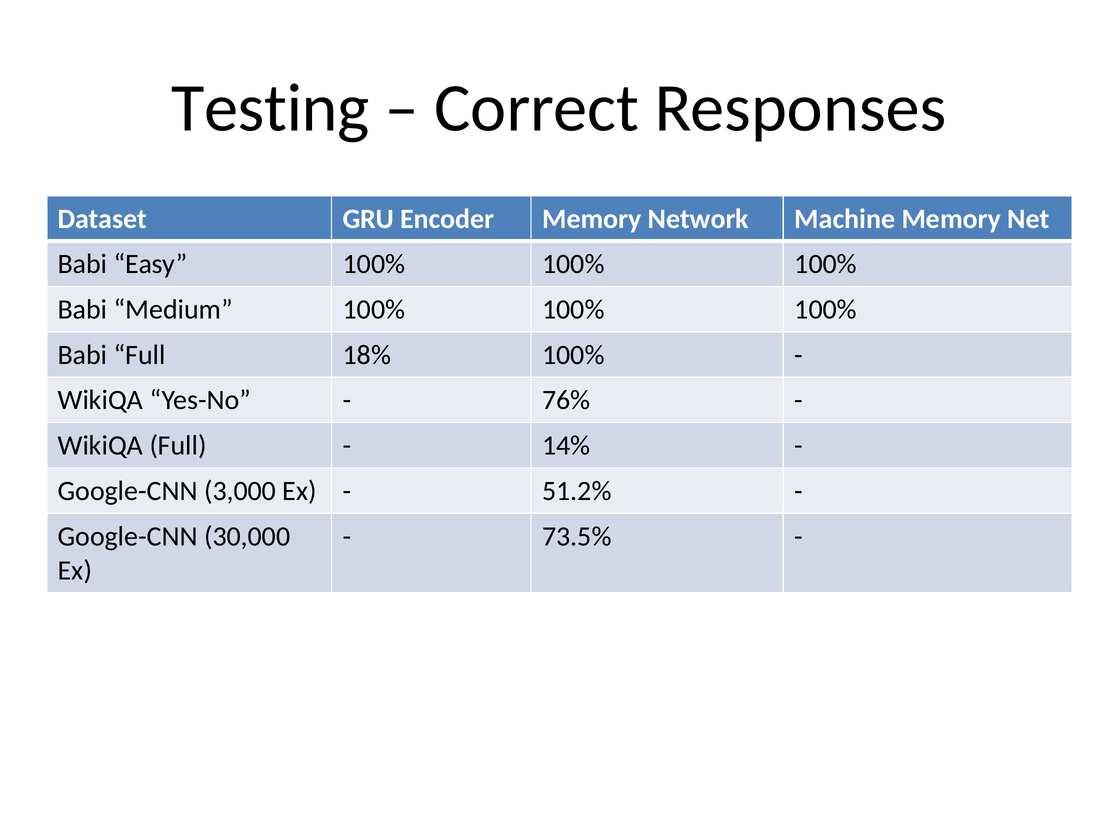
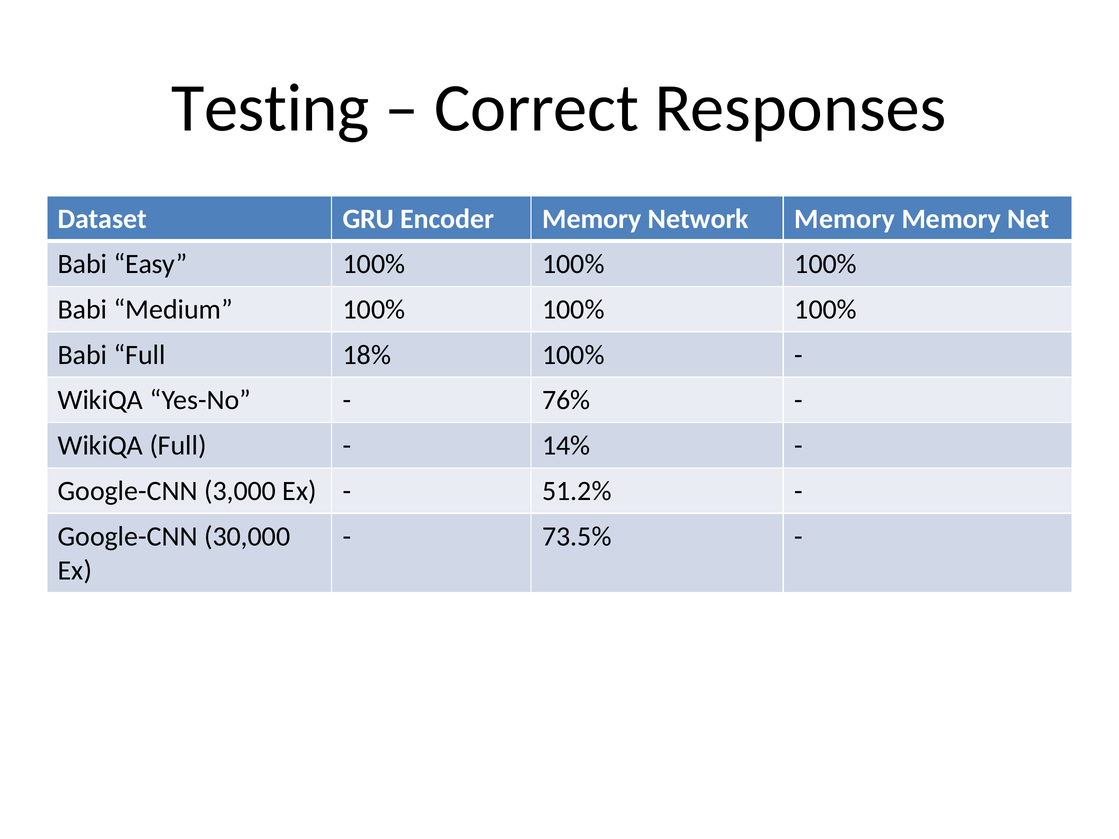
Network Machine: Machine -> Memory
